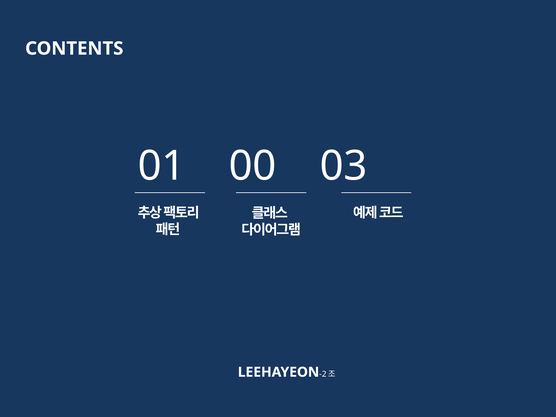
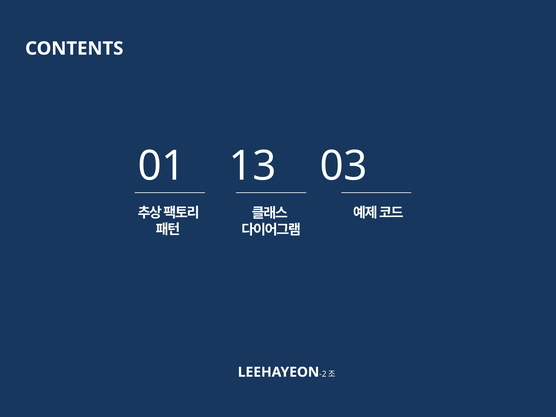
00: 00 -> 13
